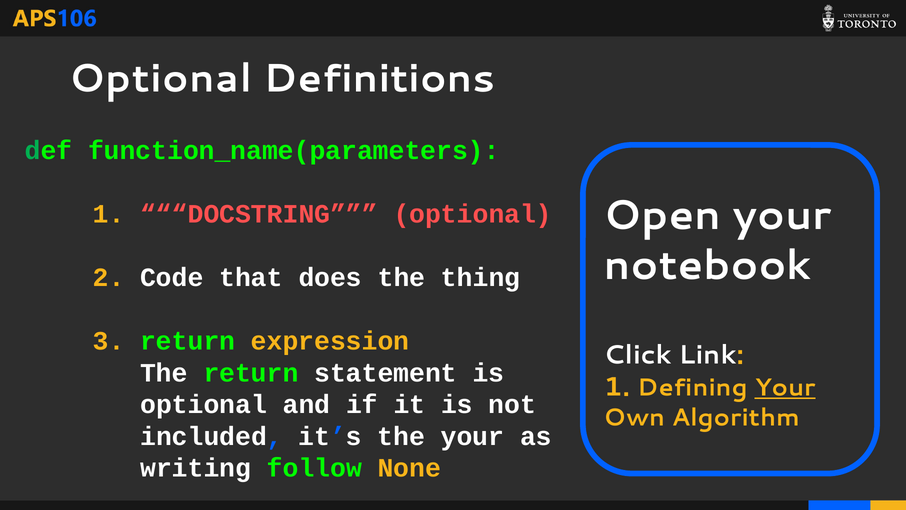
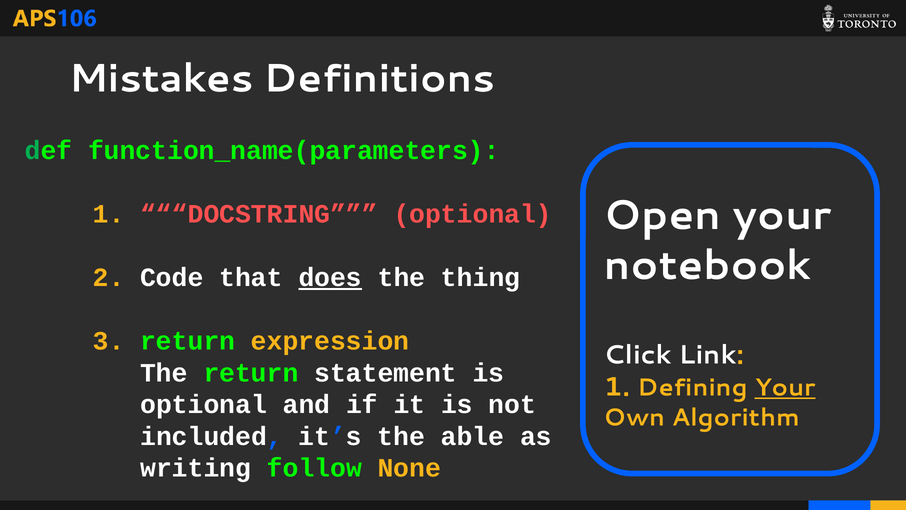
Optional at (161, 79): Optional -> Mistakes
does underline: none -> present
the your: your -> able
